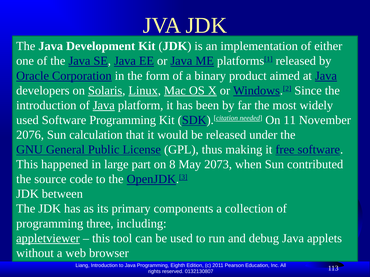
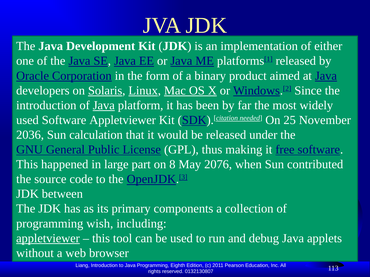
Software Programming: Programming -> Appletviewer
11: 11 -> 25
2076: 2076 -> 2036
2073: 2073 -> 2076
three: three -> wish
